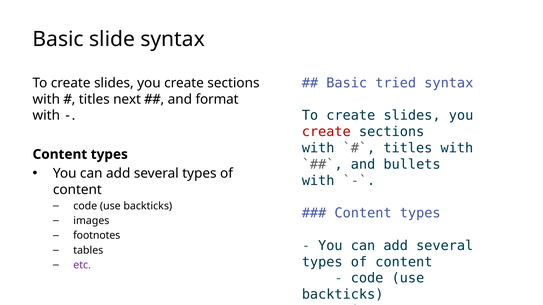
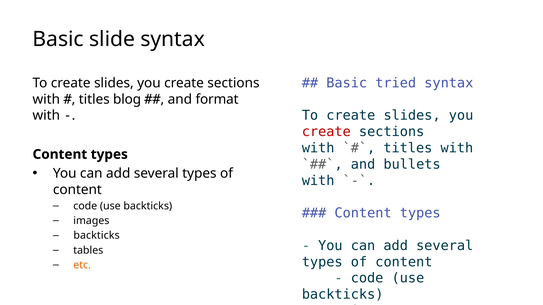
next: next -> blog
footnotes at (97, 236): footnotes -> backticks
etc at (82, 265) colour: purple -> orange
